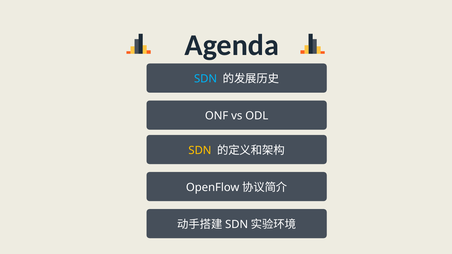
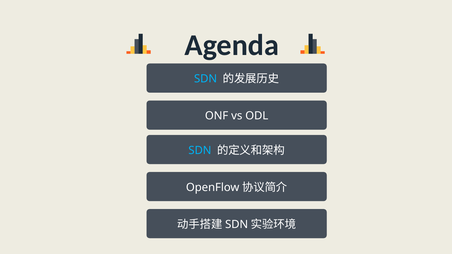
SDN at (200, 150) colour: yellow -> light blue
